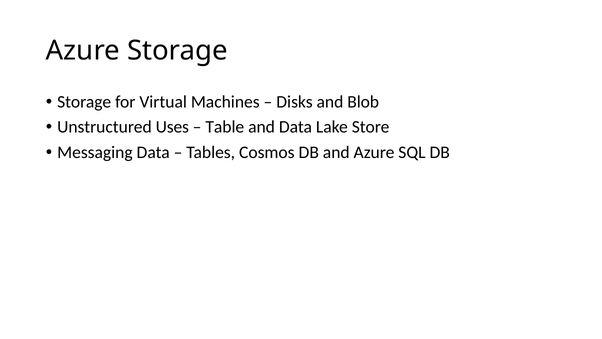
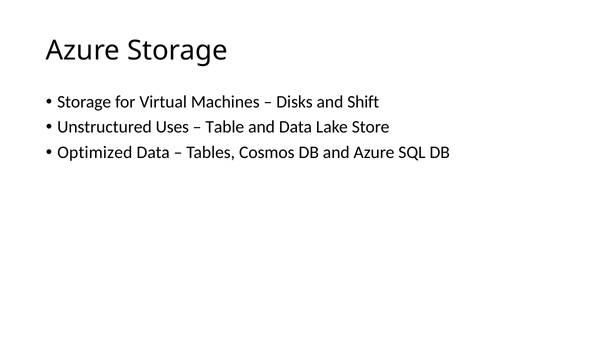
Blob: Blob -> Shift
Messaging: Messaging -> Optimized
